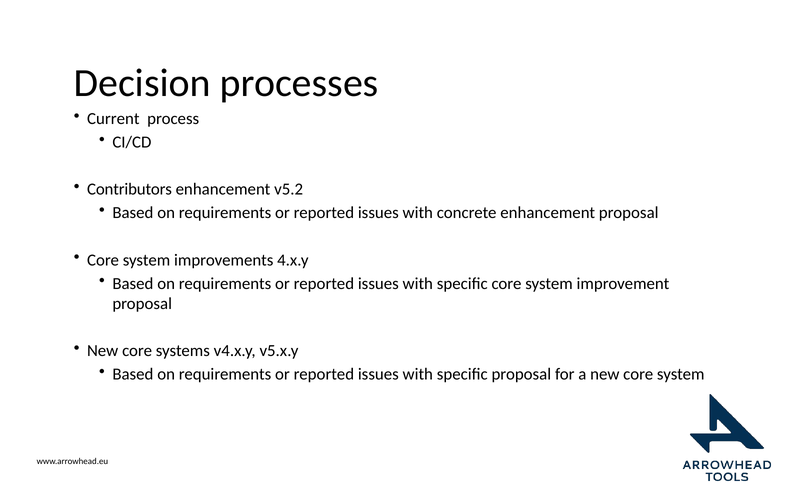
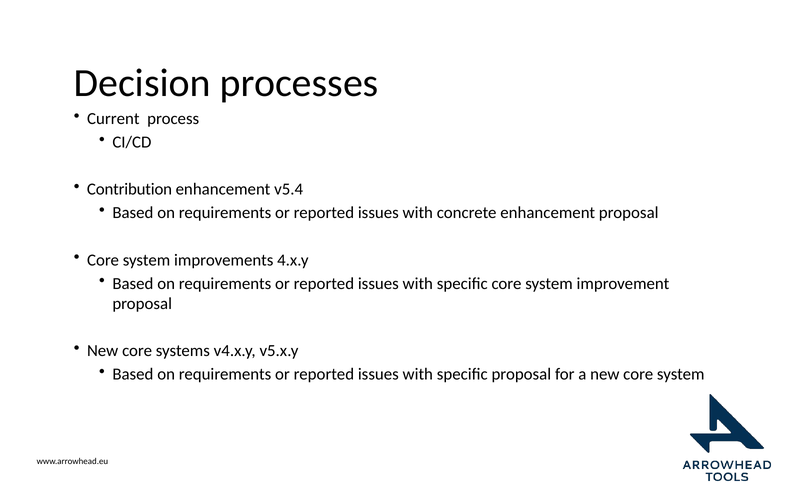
Contributors: Contributors -> Contribution
v5.2: v5.2 -> v5.4
